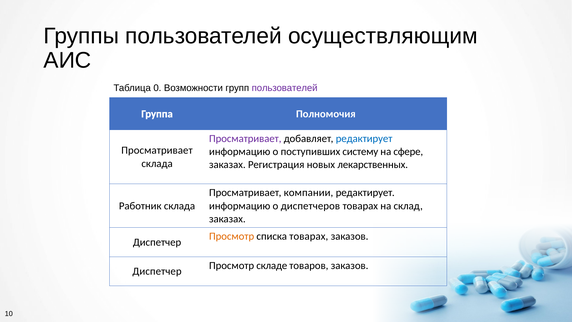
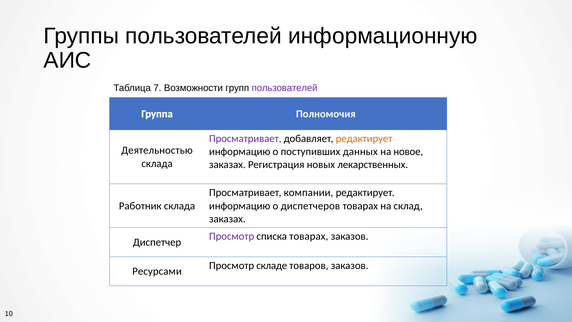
осуществляющим: осуществляющим -> информационную
0: 0 -> 7
редактирует at (364, 138) colour: blue -> orange
Просматривает at (157, 150): Просматривает -> Деятельностью
систему: систему -> данных
сфере: сфере -> новое
Просмотр at (232, 236) colour: orange -> purple
Диспетчер at (157, 271): Диспетчер -> Ресурсами
